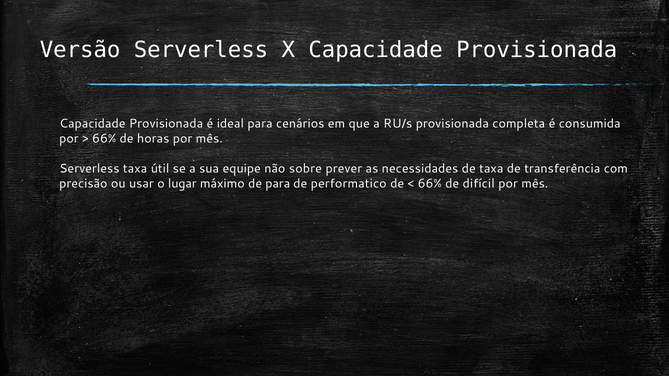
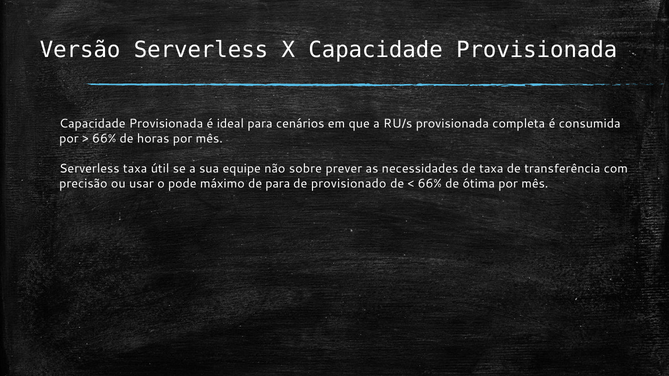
lugar: lugar -> pode
performatico: performatico -> provisionado
difícil: difícil -> ótima
